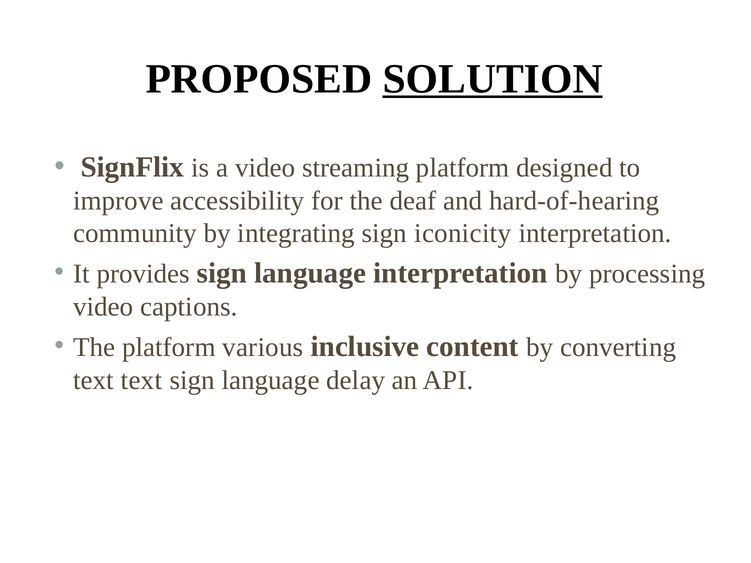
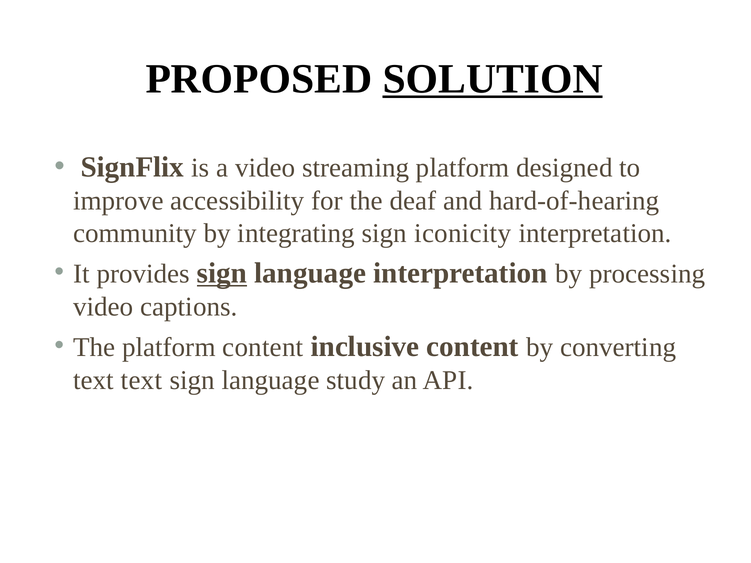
sign at (222, 273) underline: none -> present
platform various: various -> content
delay: delay -> study
